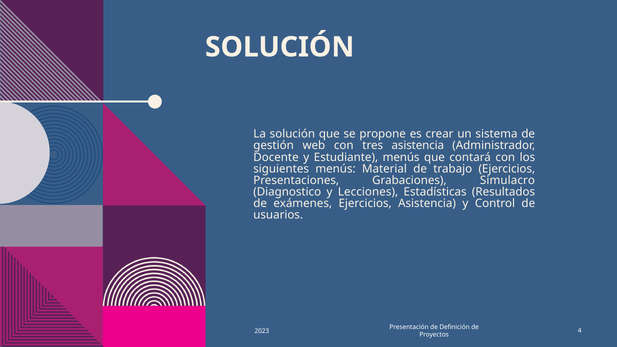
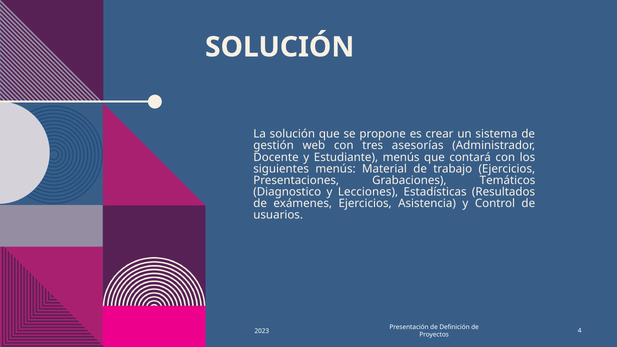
tres asistencia: asistencia -> asesorías
Simulacro: Simulacro -> Temáticos
